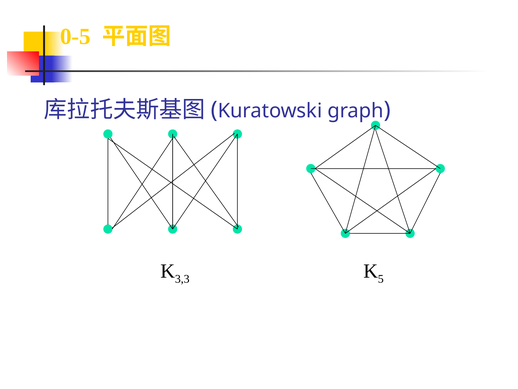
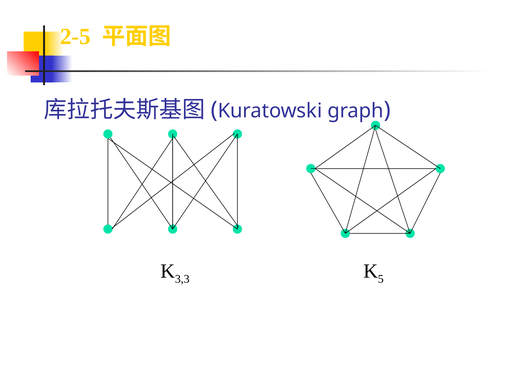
0-5: 0-5 -> 2-5
